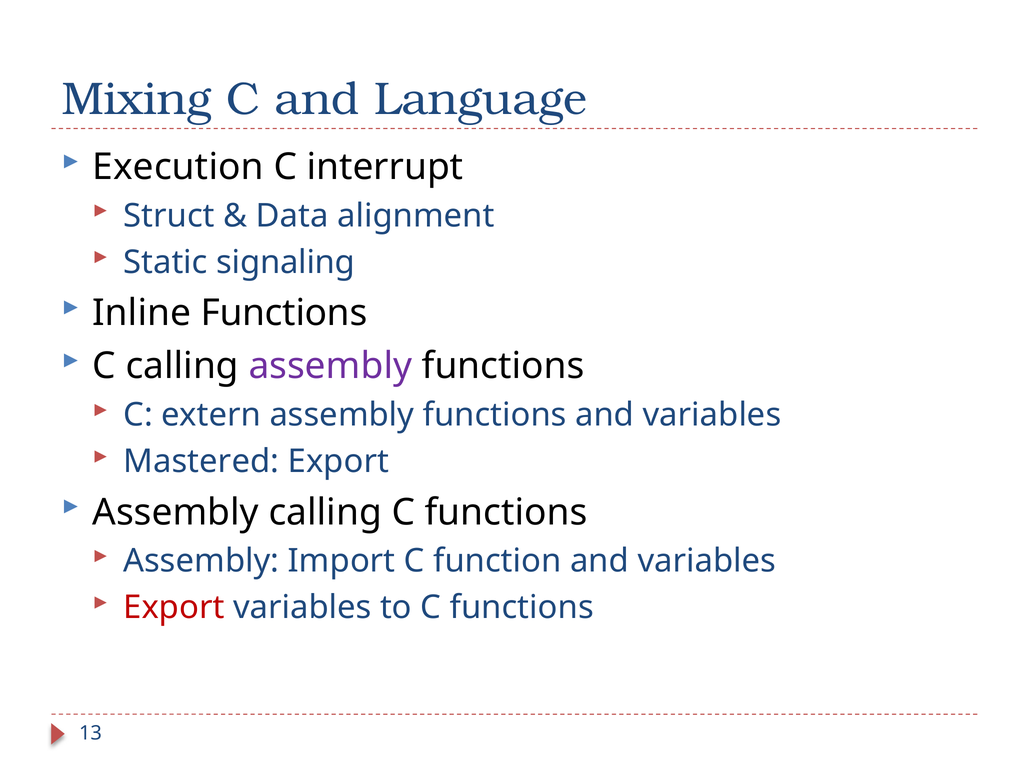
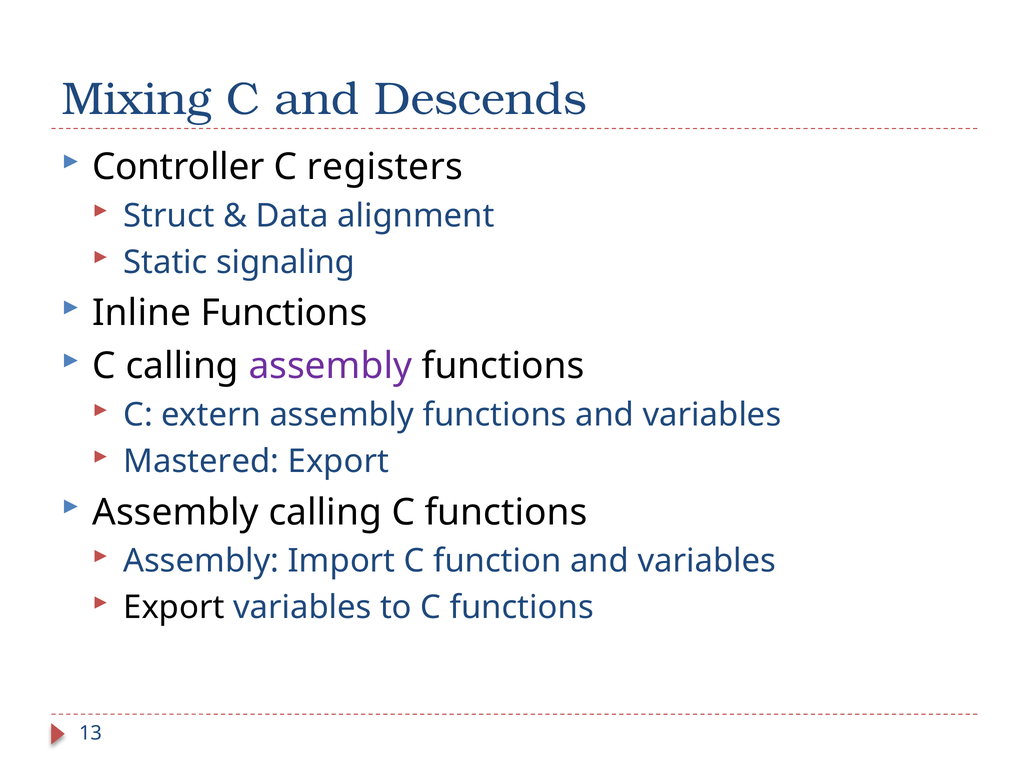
Language: Language -> Descends
Execution: Execution -> Controller
interrupt: interrupt -> registers
Export at (174, 608) colour: red -> black
